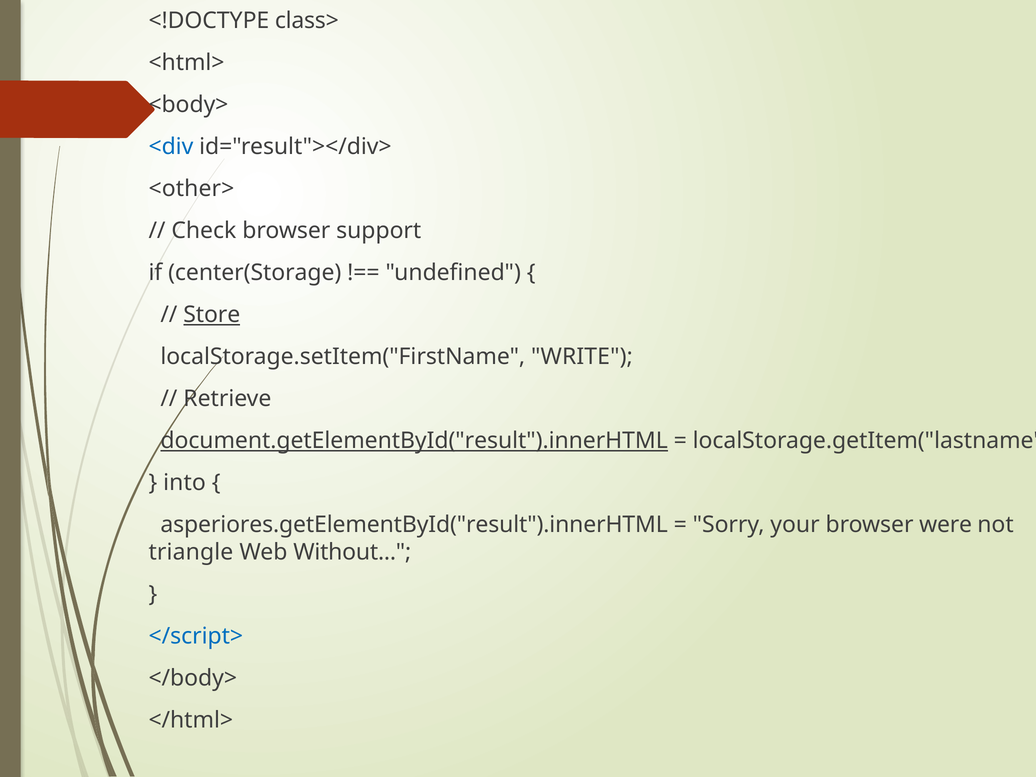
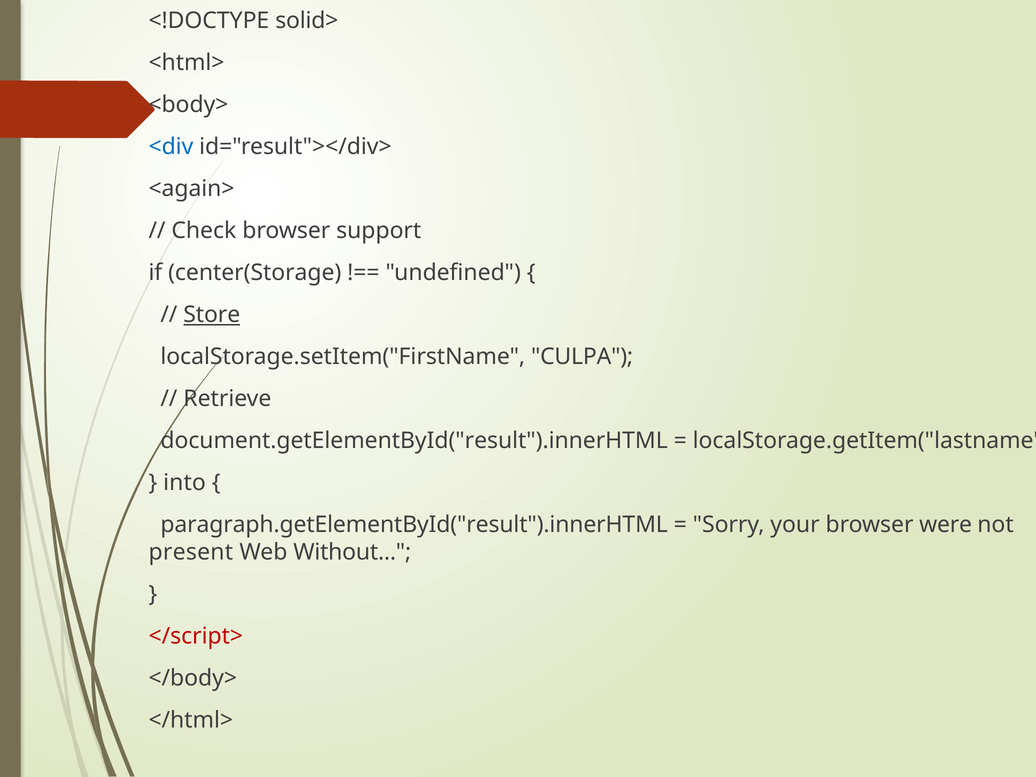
class>: class> -> solid>
<other>: <other> -> <again>
WRITE: WRITE -> CULPA
document.getElementById("result").innerHTML underline: present -> none
asperiores.getElementById("result").innerHTML: asperiores.getElementById("result").innerHTML -> paragraph.getElementById("result").innerHTML
triangle: triangle -> present
</script> colour: blue -> red
